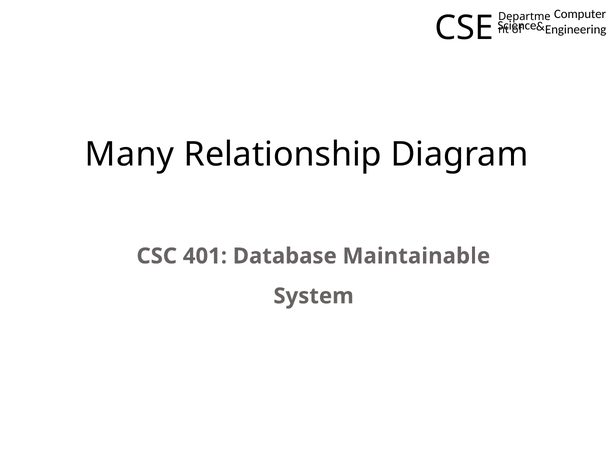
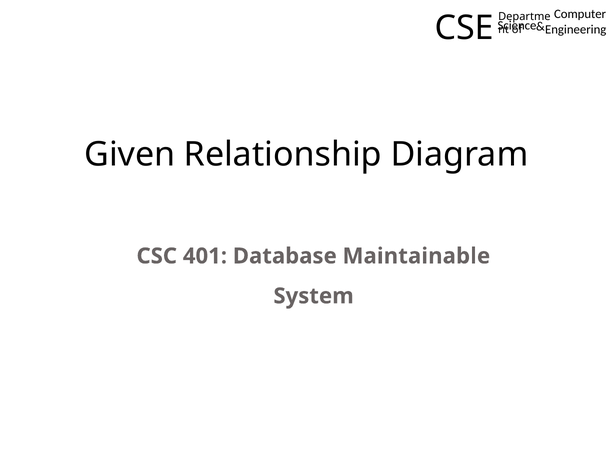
Many: Many -> Given
